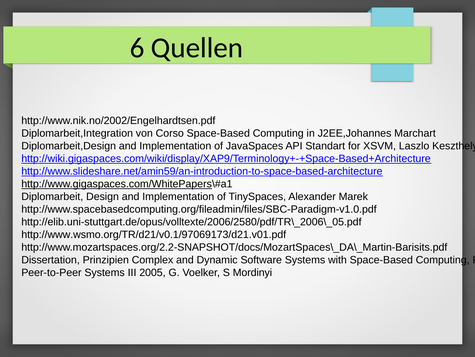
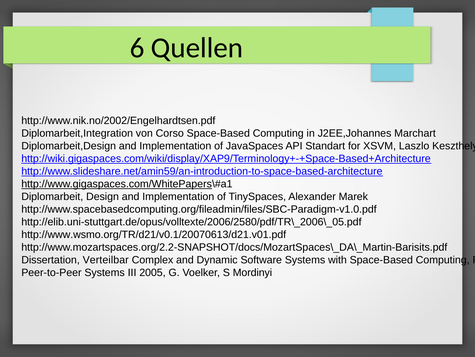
http://www.wsmo.org/TR/d21/v0.1/97069173/d21.v01.pdf: http://www.wsmo.org/TR/d21/v0.1/97069173/d21.v01.pdf -> http://www.wsmo.org/TR/d21/v0.1/20070613/d21.v01.pdf
Prinzipien: Prinzipien -> Verteilbar
